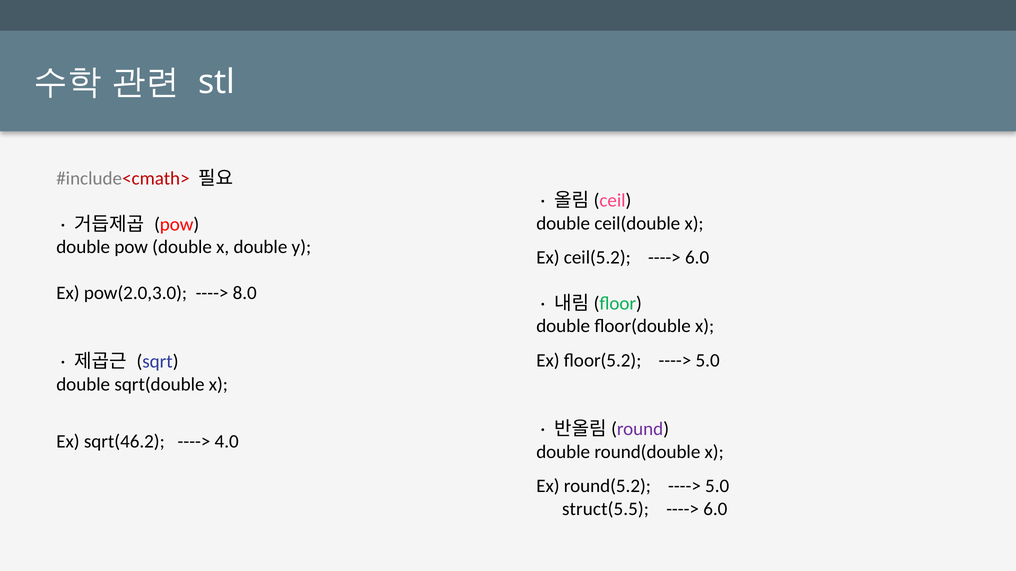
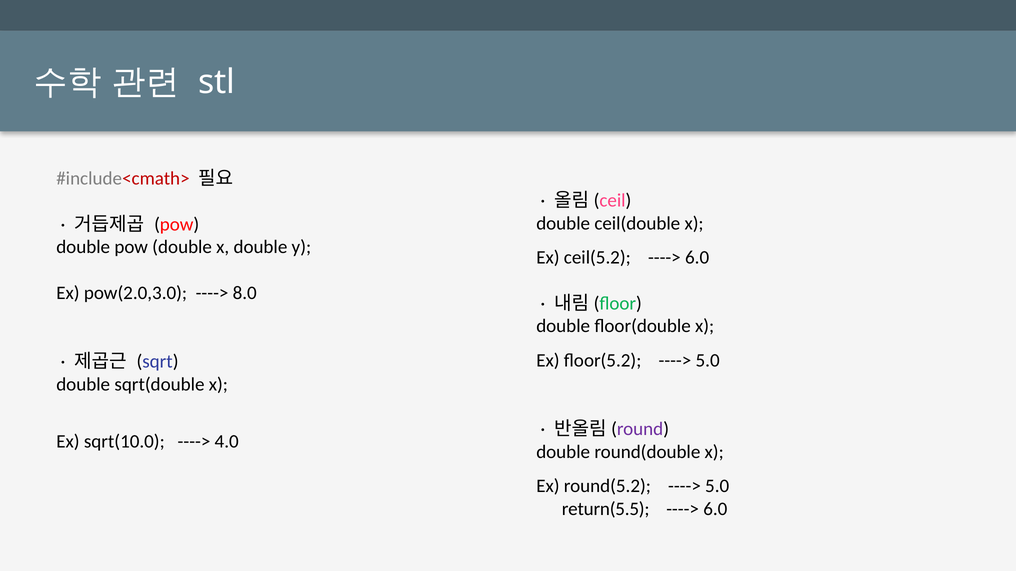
sqrt(46.2: sqrt(46.2 -> sqrt(10.0
struct(5.5: struct(5.5 -> return(5.5
